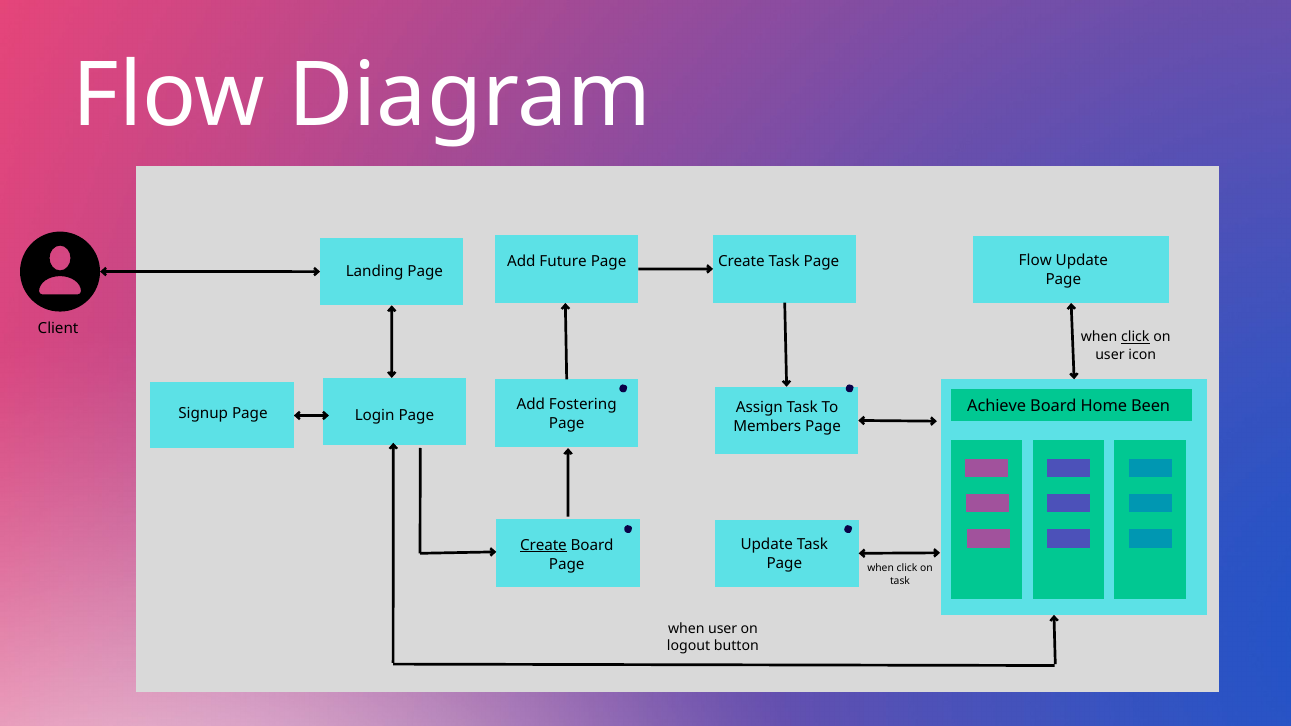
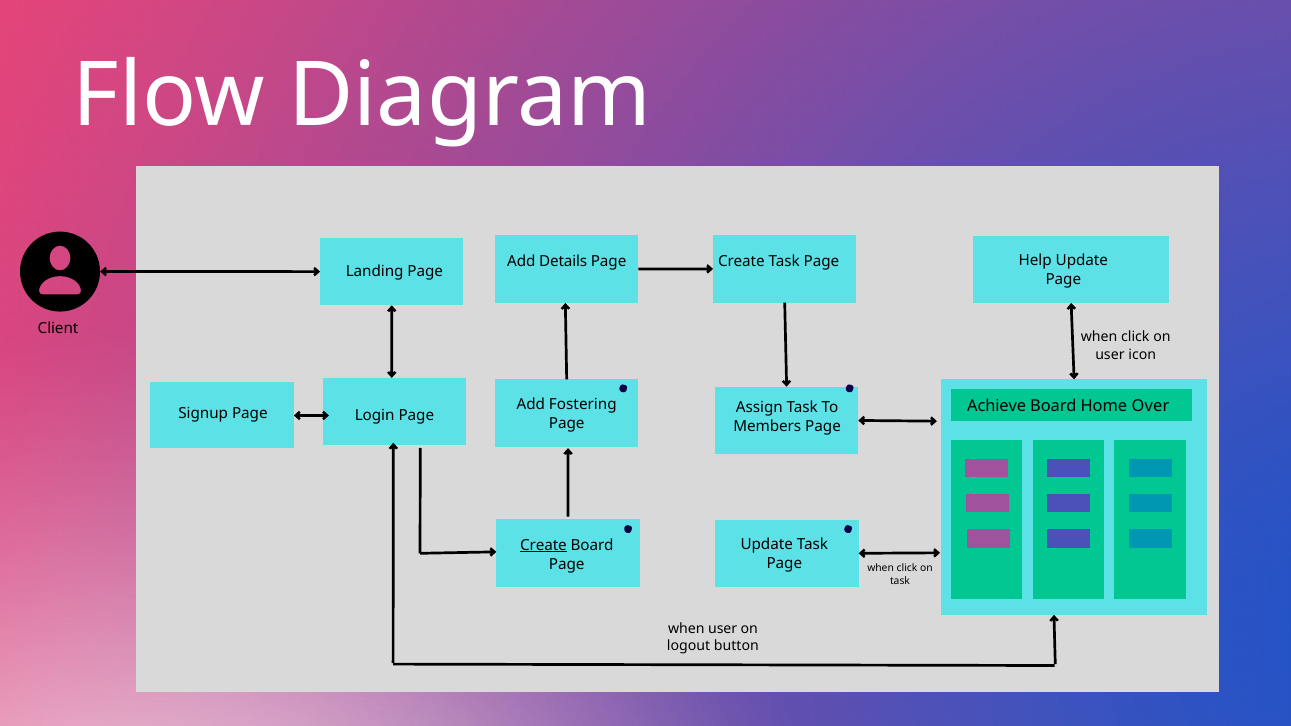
Flow at (1035, 261): Flow -> Help
Future: Future -> Details
click at (1135, 337) underline: present -> none
Been: Been -> Over
